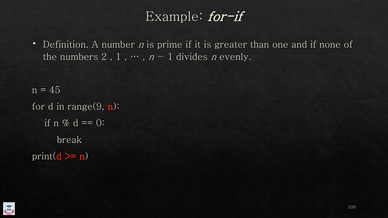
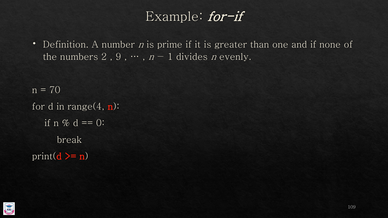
1 at (118, 57): 1 -> 9
45: 45 -> 70
range(9: range(9 -> range(4
